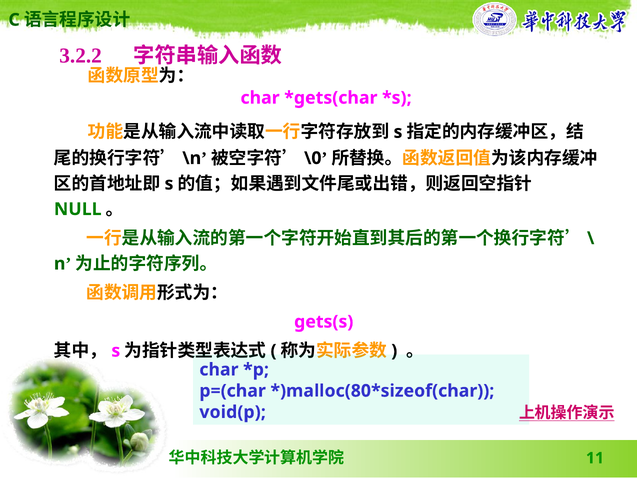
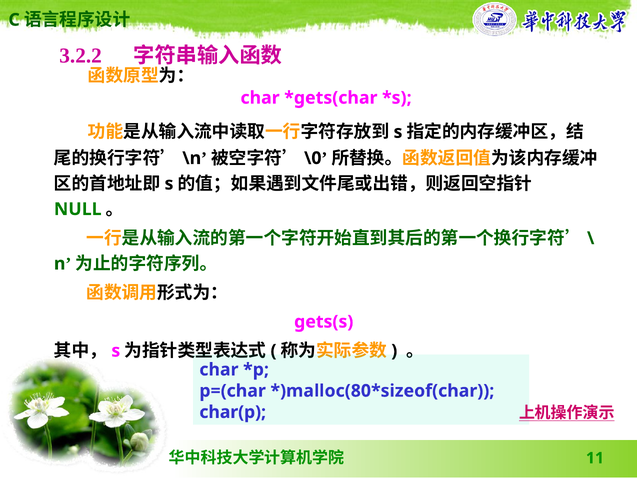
void(p: void(p -> char(p
